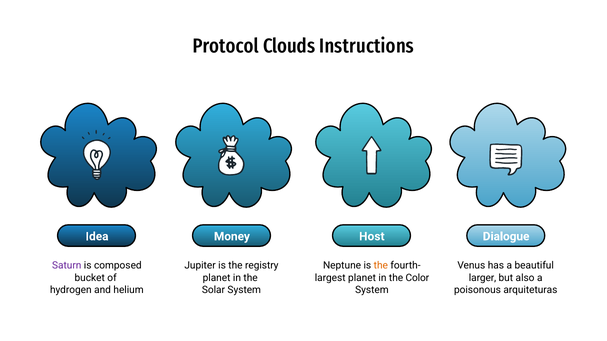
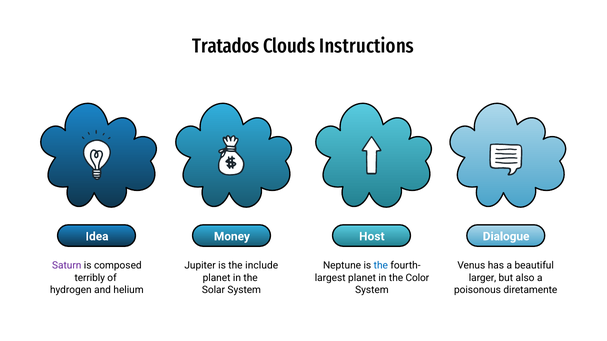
Protocol: Protocol -> Tratados
registry: registry -> include
the at (381, 266) colour: orange -> blue
bucket: bucket -> terribly
arquiteturas: arquiteturas -> diretamente
